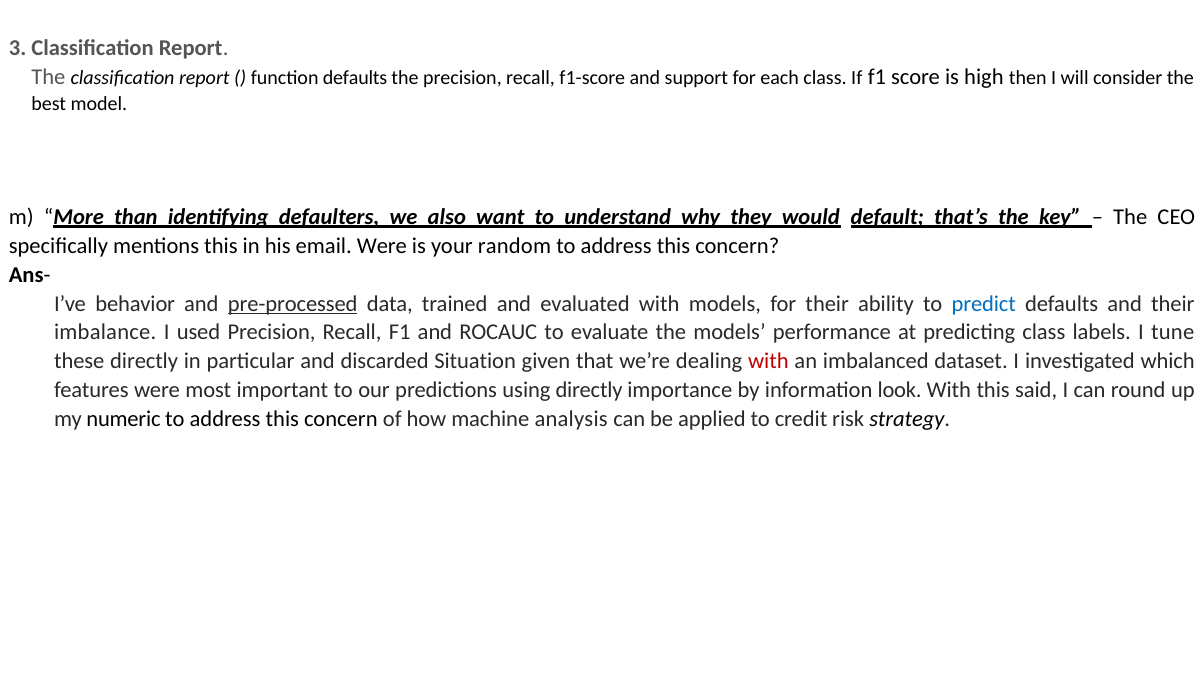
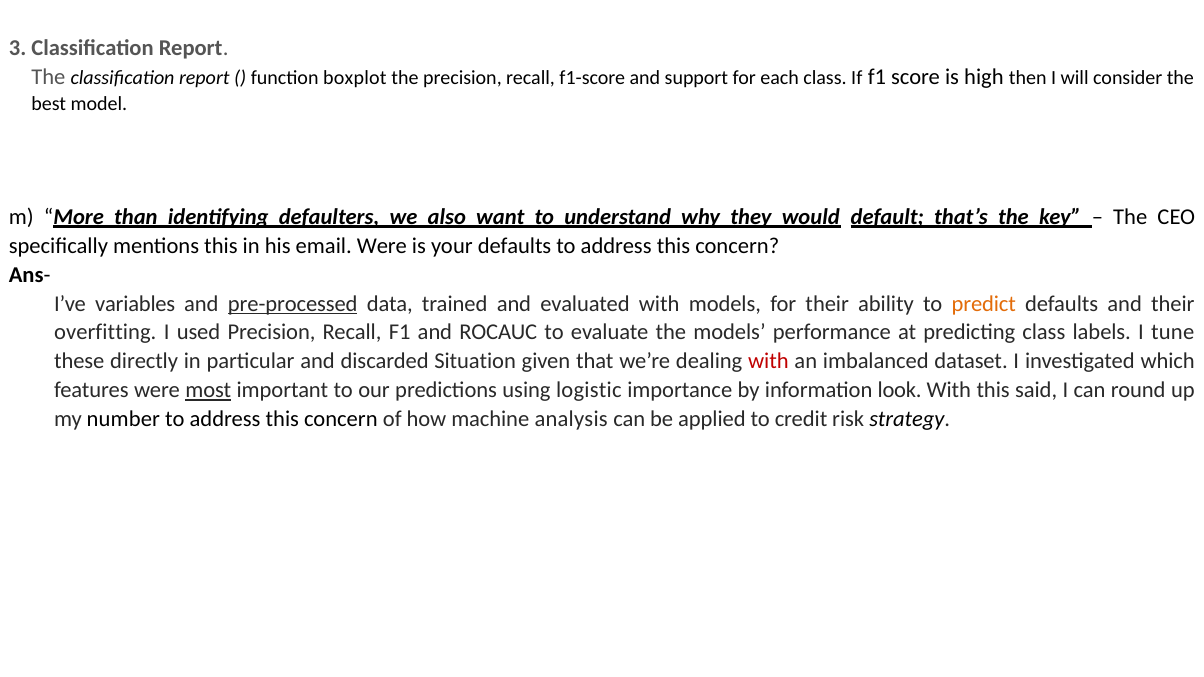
function defaults: defaults -> boxplot
your random: random -> defaults
behavior: behavior -> variables
predict colour: blue -> orange
imbalance: imbalance -> overfitting
most underline: none -> present
using directly: directly -> logistic
numeric: numeric -> number
